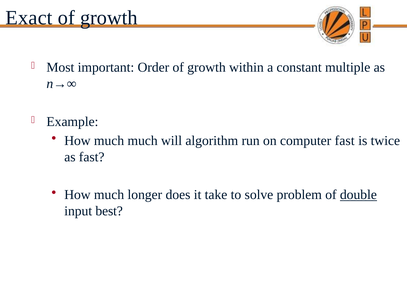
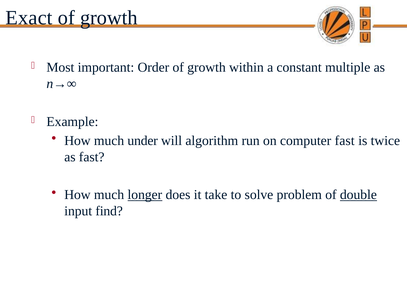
much much: much -> under
longer underline: none -> present
best: best -> find
